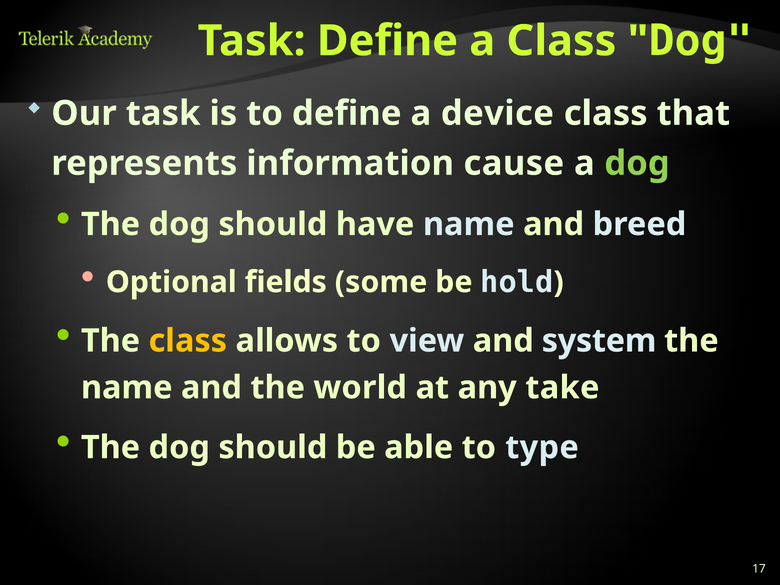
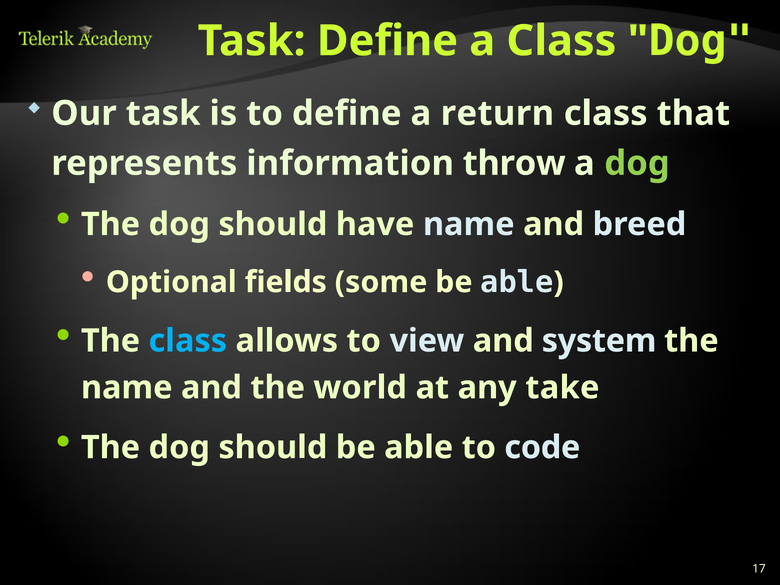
device: device -> return
cause: cause -> throw
hold at (517, 282): hold -> able
class at (188, 341) colour: yellow -> light blue
type: type -> code
